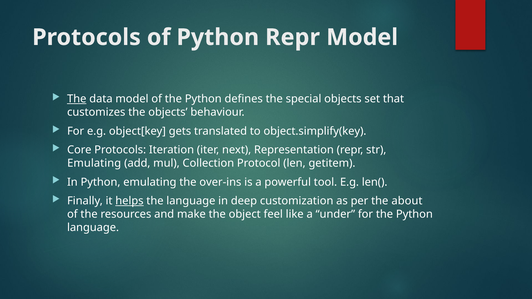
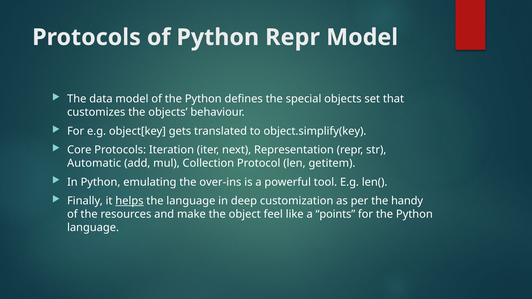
The at (77, 99) underline: present -> none
Emulating at (94, 163): Emulating -> Automatic
about: about -> handy
under: under -> points
